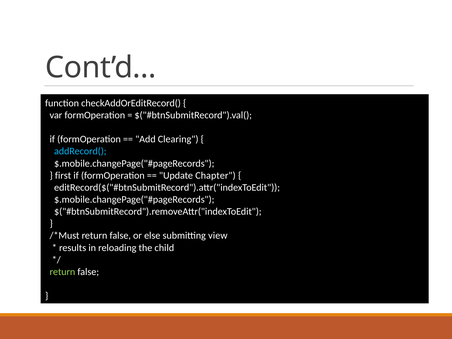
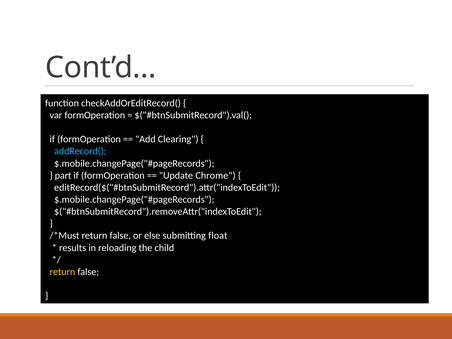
first: first -> part
Chapter: Chapter -> Chrome
view: view -> float
return at (62, 272) colour: light green -> yellow
